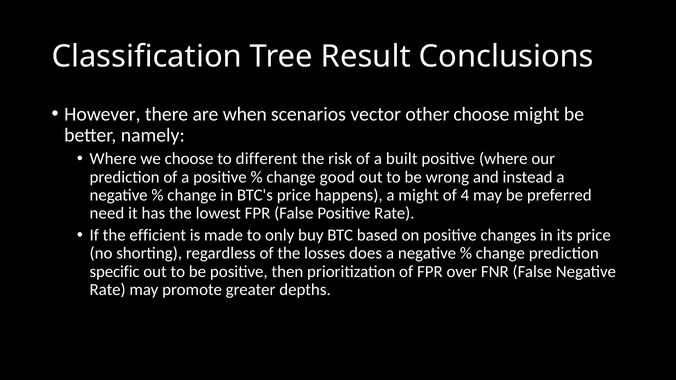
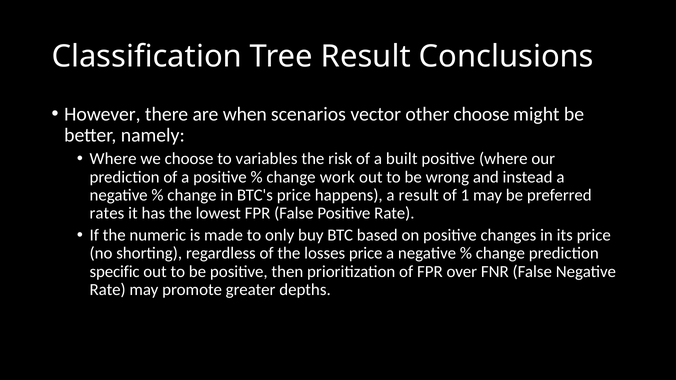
different: different -> variables
good: good -> work
a might: might -> result
4: 4 -> 1
need: need -> rates
efficient: efficient -> numeric
losses does: does -> price
